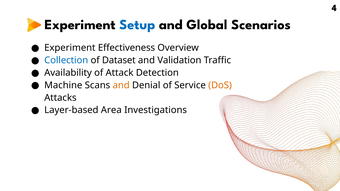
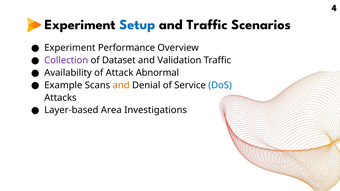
and Global: Global -> Traffic
Effectiveness: Effectiveness -> Performance
Collection colour: blue -> purple
Detection: Detection -> Abnormal
Machine: Machine -> Example
DoS colour: orange -> blue
